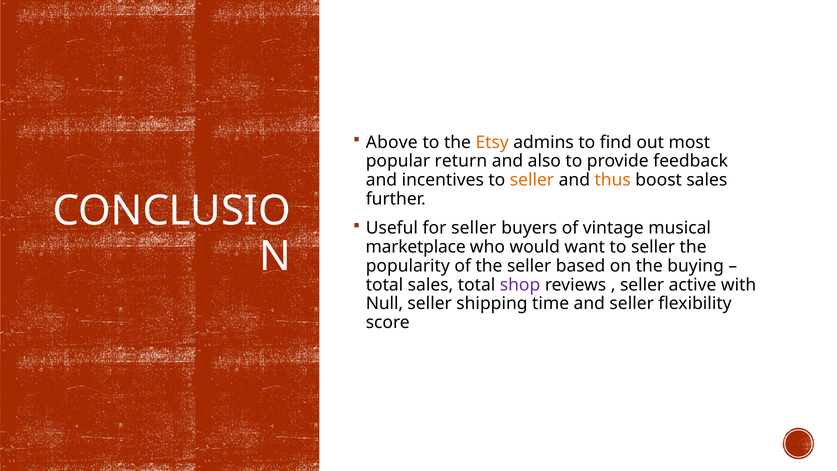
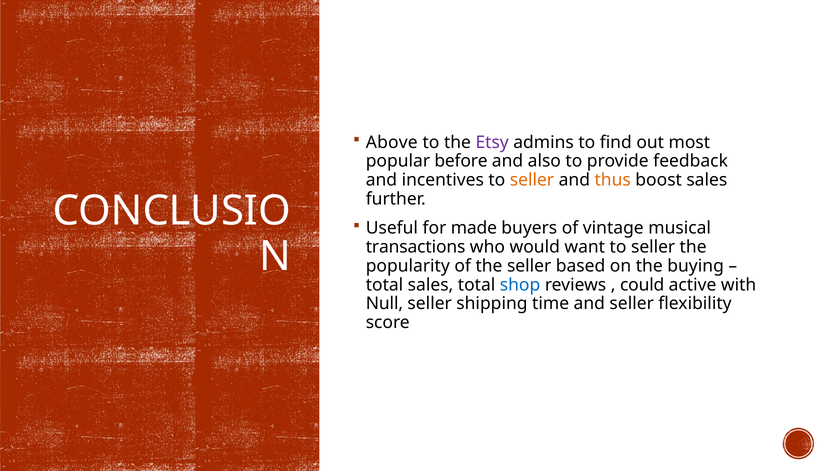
Etsy colour: orange -> purple
return: return -> before
for seller: seller -> made
marketplace: marketplace -> transactions
shop colour: purple -> blue
seller at (642, 285): seller -> could
